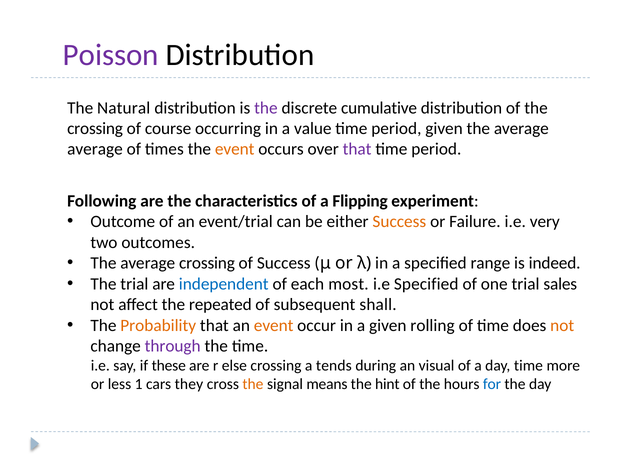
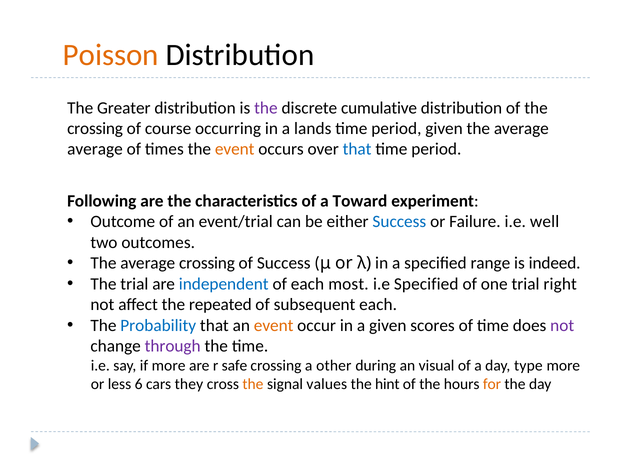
Poisson colour: purple -> orange
Natural: Natural -> Greater
value: value -> lands
that at (357, 149) colour: purple -> blue
Flipping: Flipping -> Toward
Success at (399, 222) colour: orange -> blue
very: very -> well
sales: sales -> right
subsequent shall: shall -> each
Probability colour: orange -> blue
rolling: rolling -> scores
not at (562, 325) colour: orange -> purple
if these: these -> more
else: else -> safe
tends: tends -> other
day time: time -> type
1: 1 -> 6
means: means -> values
for colour: blue -> orange
